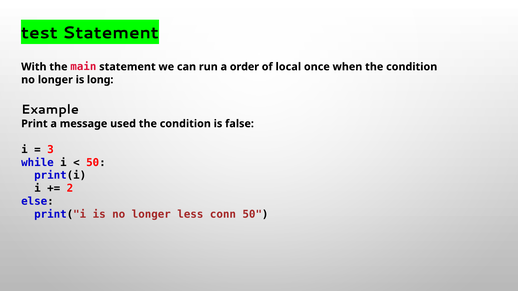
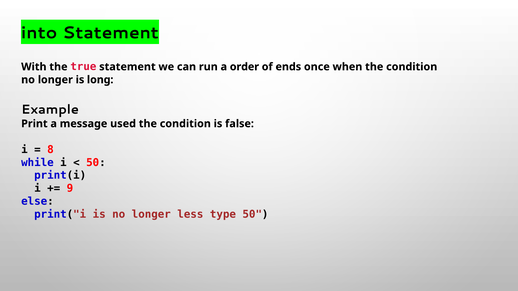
test: test -> into
main: main -> true
local: local -> ends
3: 3 -> 8
2: 2 -> 9
conn: conn -> type
